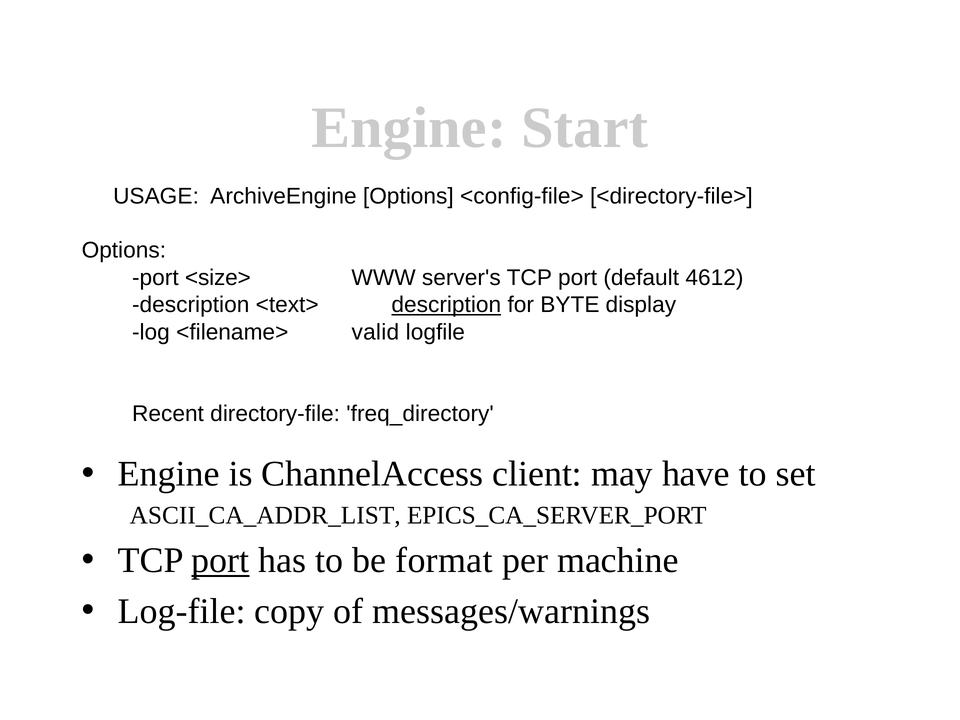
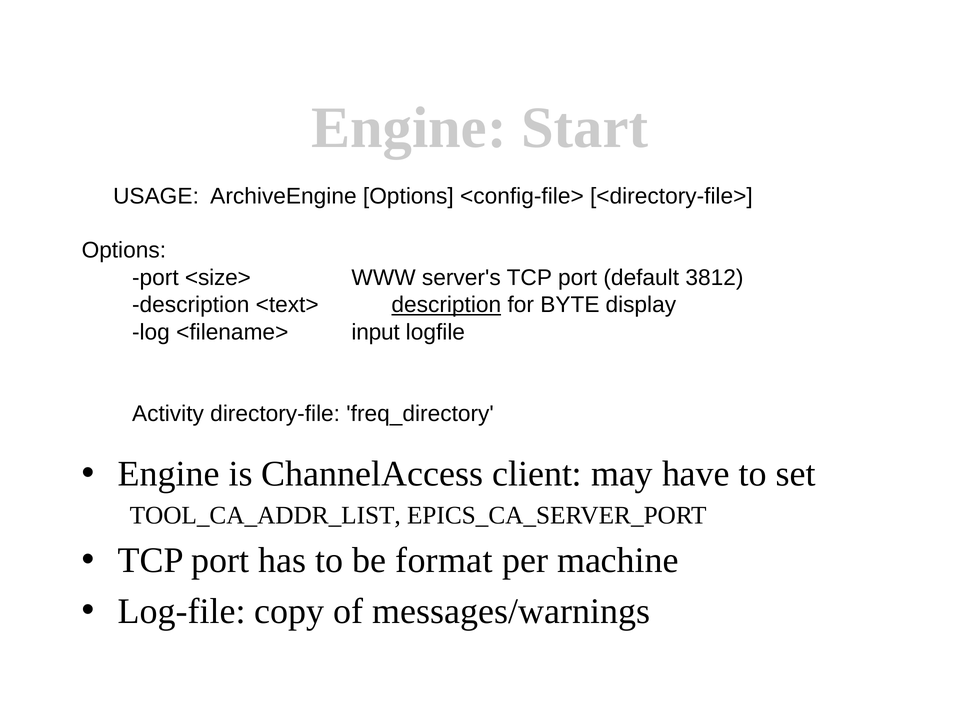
4612: 4612 -> 3812
valid: valid -> input
Recent: Recent -> Activity
ASCII_CA_ADDR_LIST: ASCII_CA_ADDR_LIST -> TOOL_CA_ADDR_LIST
port at (220, 561) underline: present -> none
